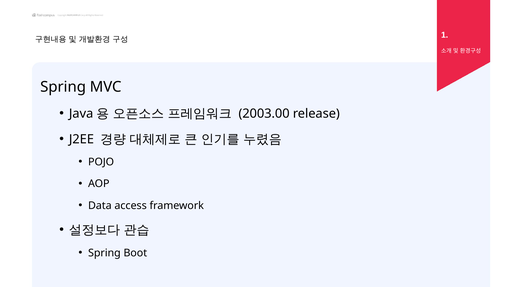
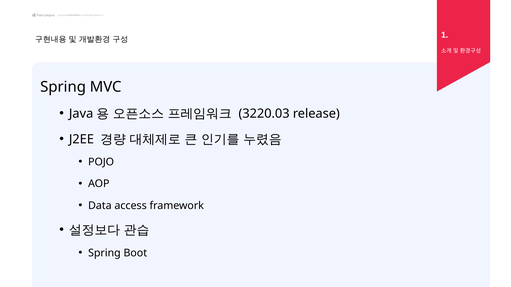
2003.00: 2003.00 -> 3220.03
